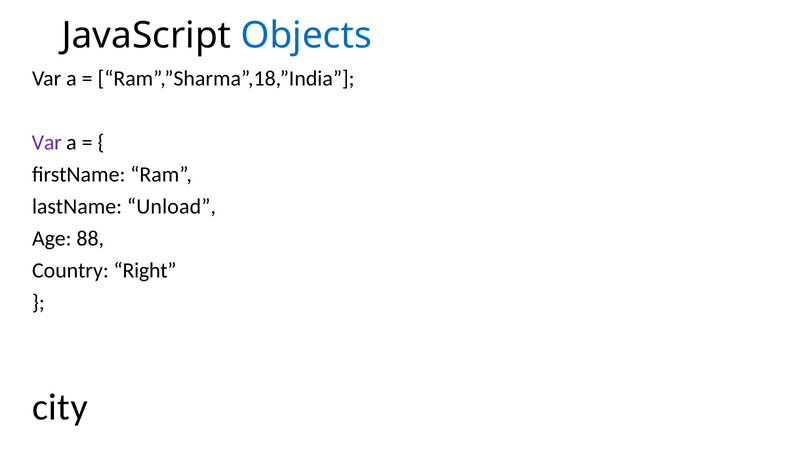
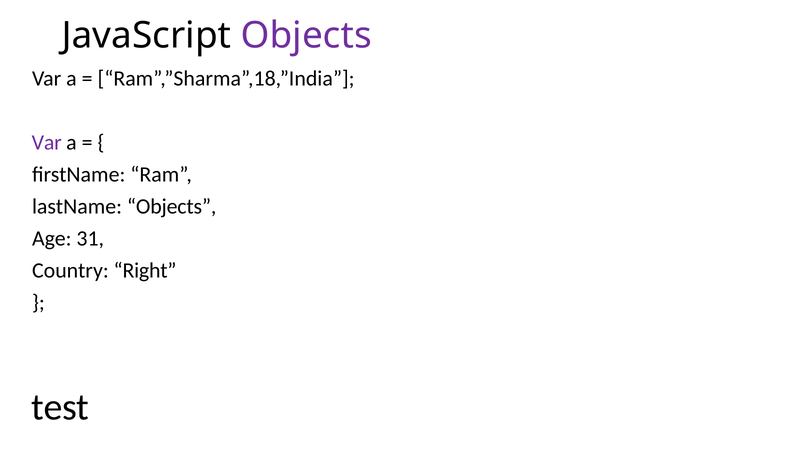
Objects at (306, 35) colour: blue -> purple
lastName Unload: Unload -> Objects
88: 88 -> 31
city: city -> test
